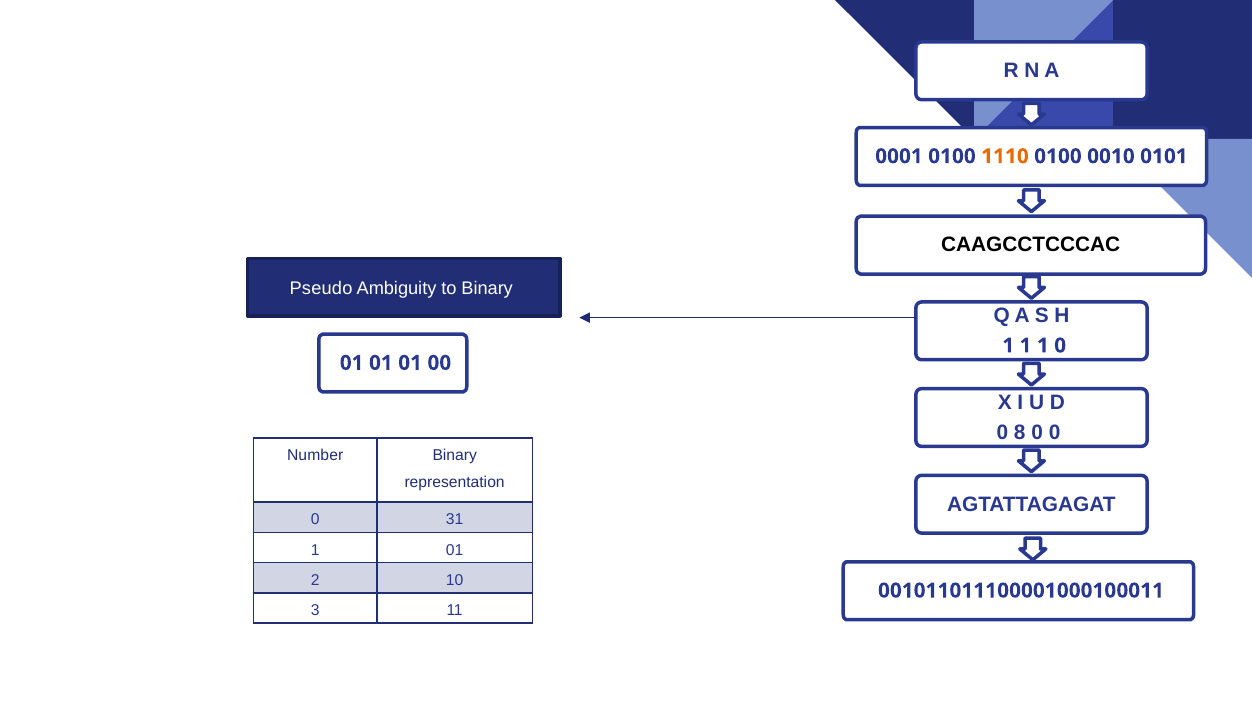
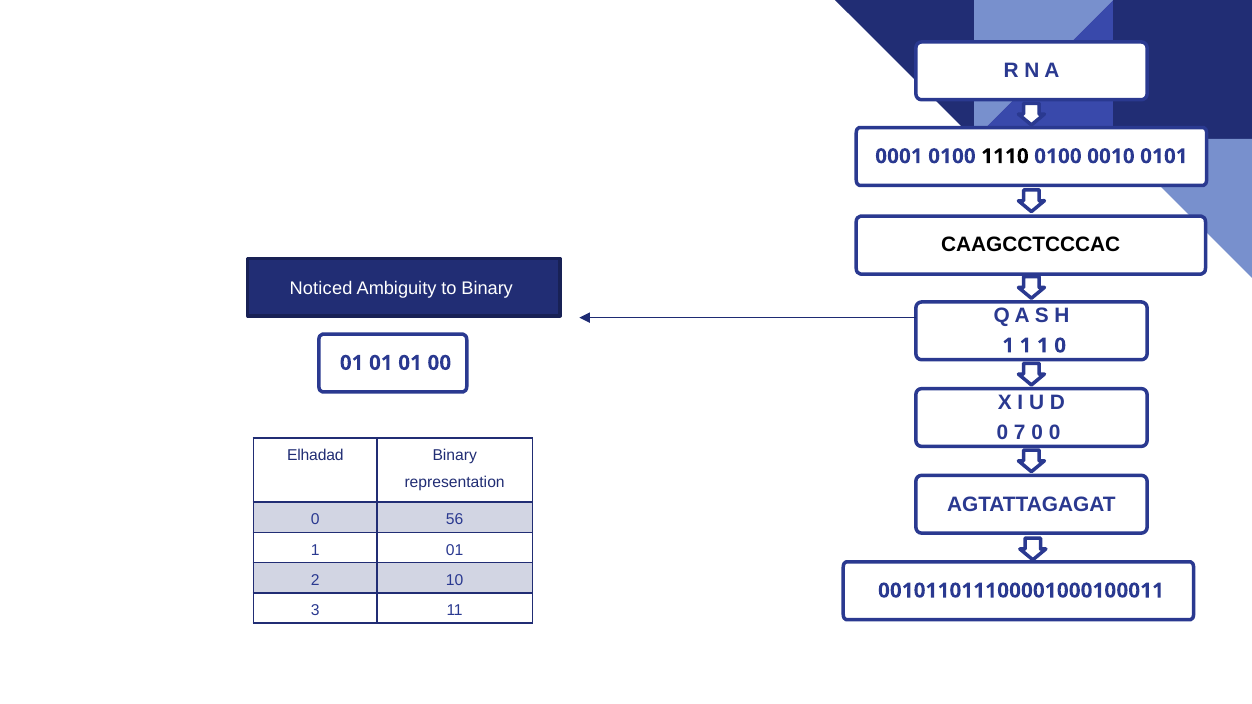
1110 colour: orange -> black
Pseudo: Pseudo -> Noticed
8: 8 -> 7
Number: Number -> Elhadad
31: 31 -> 56
